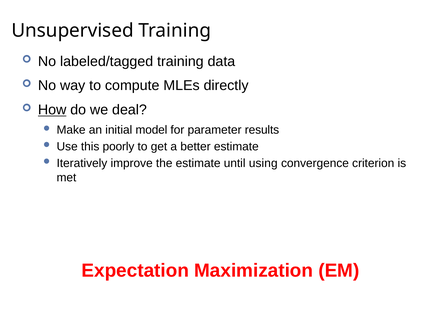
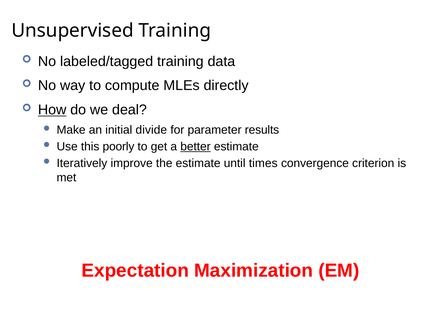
model: model -> divide
better underline: none -> present
using: using -> times
